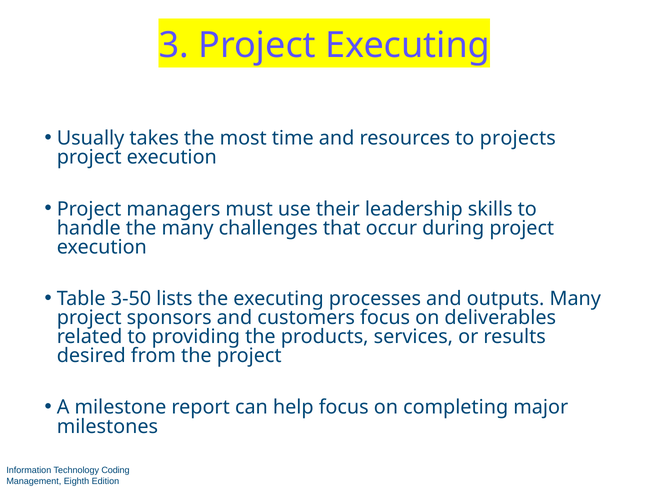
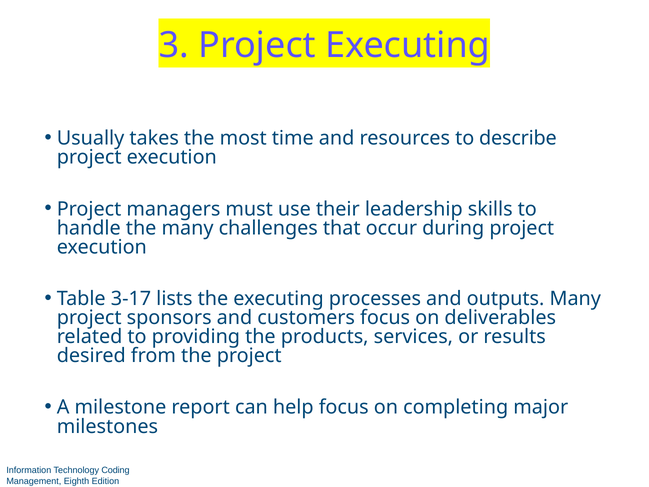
projects: projects -> describe
3-50: 3-50 -> 3-17
